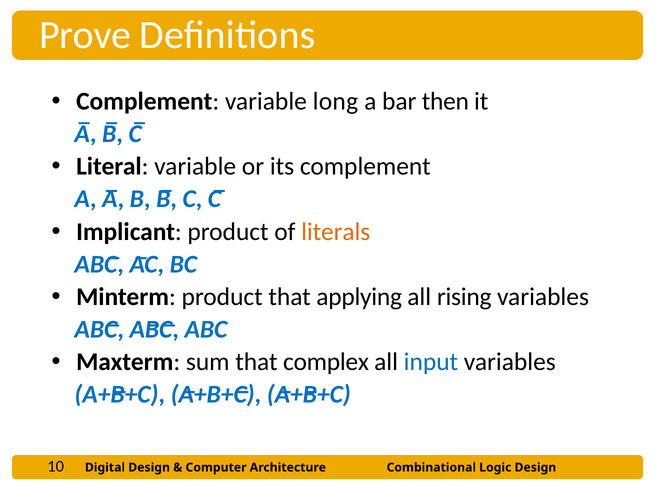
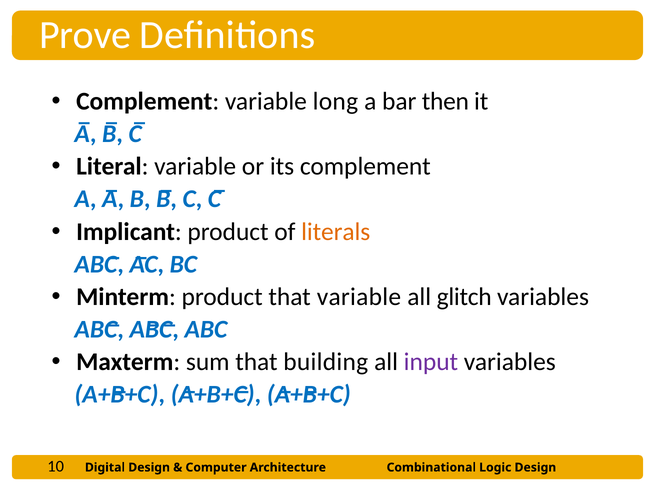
that applying: applying -> variable
rising: rising -> glitch
complex: complex -> building
input colour: blue -> purple
